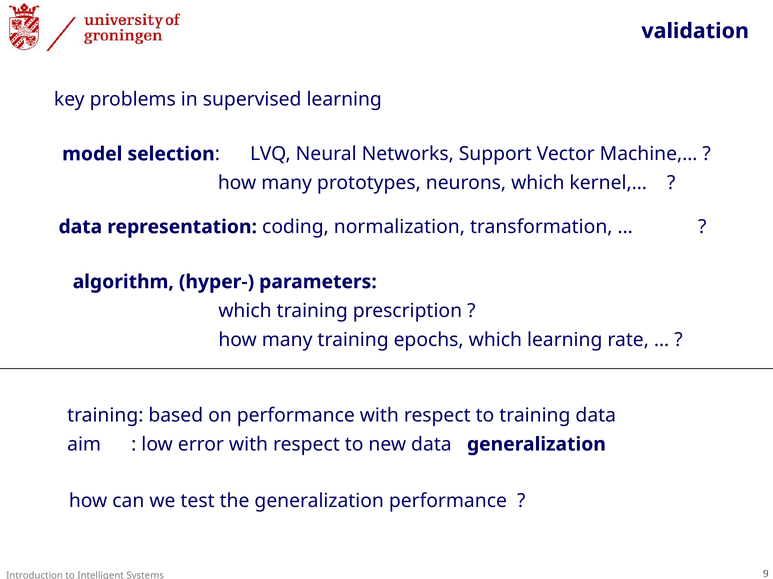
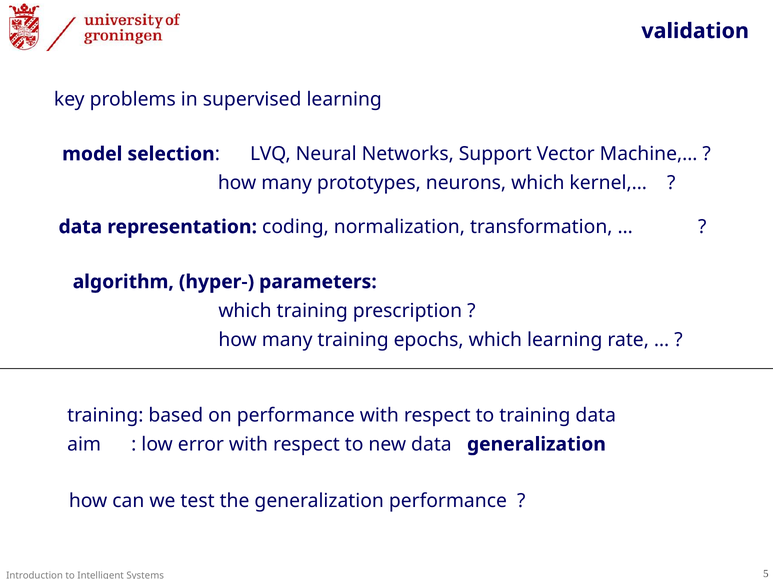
9: 9 -> 5
